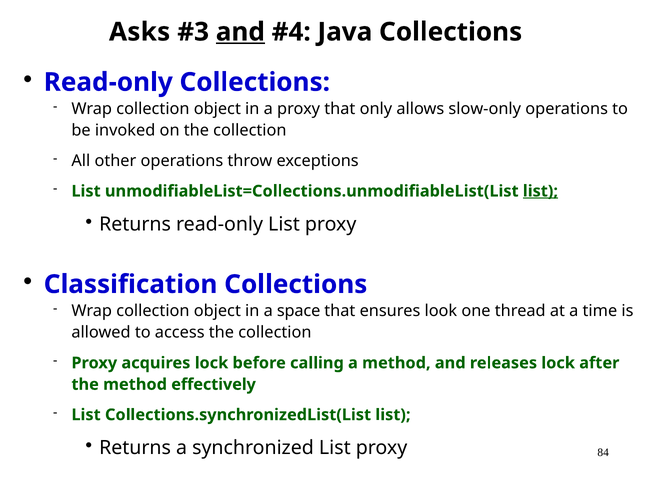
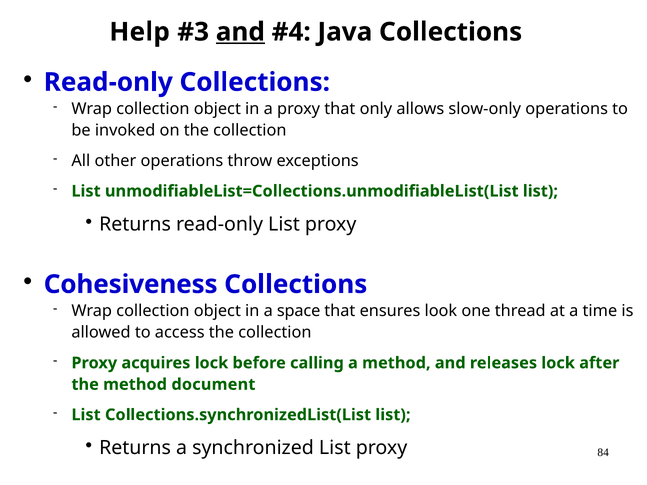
Asks: Asks -> Help
list at (540, 191) underline: present -> none
Classification: Classification -> Cohesiveness
effectively: effectively -> document
